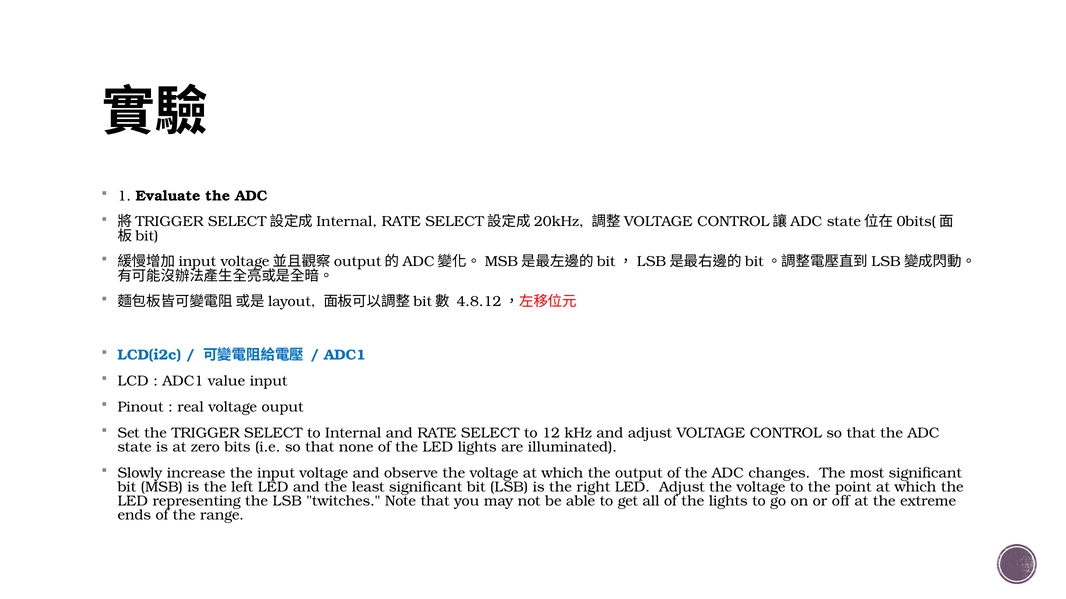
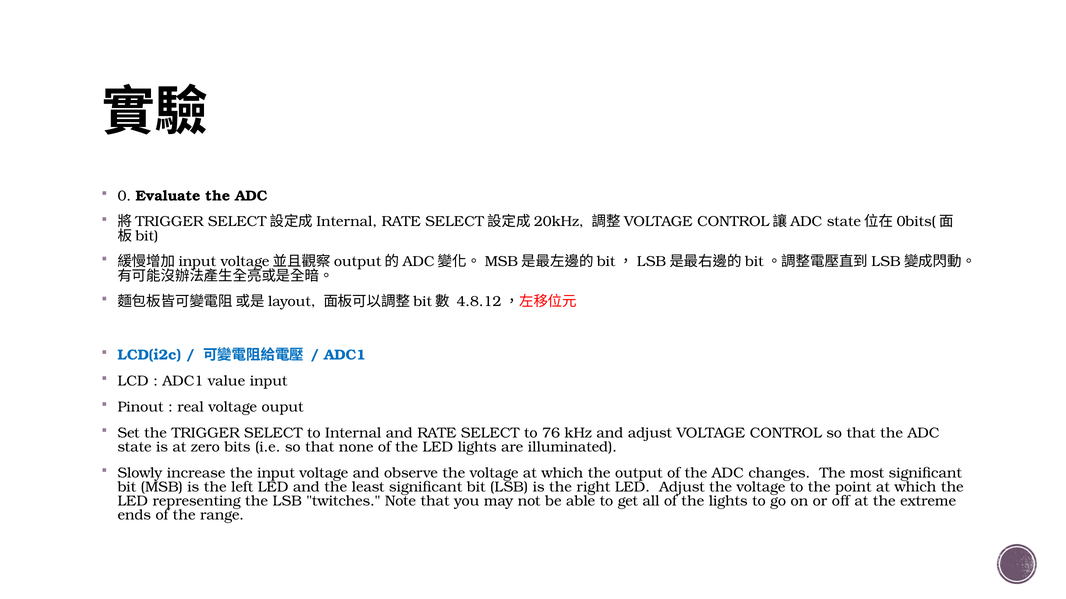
1: 1 -> 0
12: 12 -> 76
